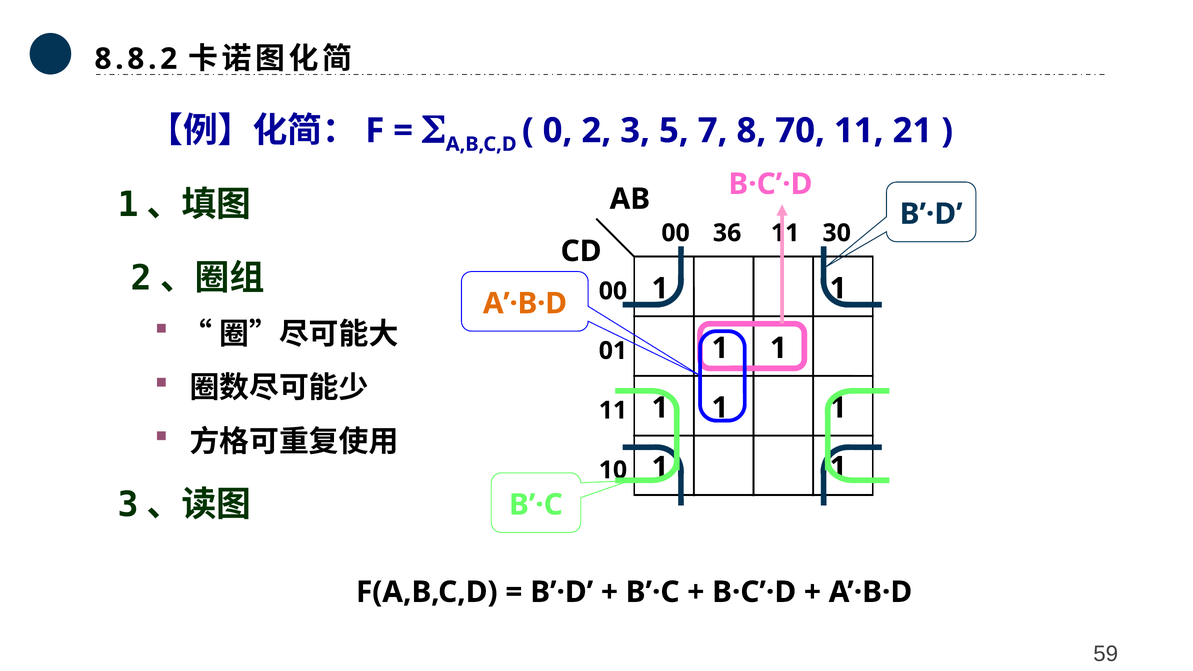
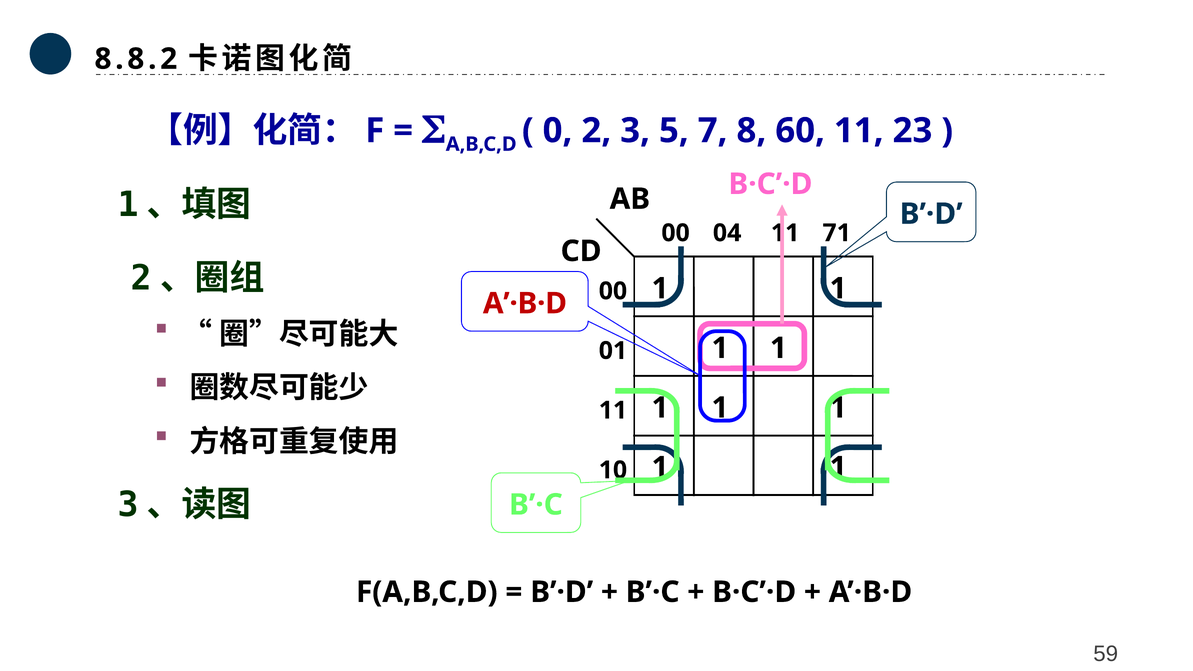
70: 70 -> 60
21: 21 -> 23
36: 36 -> 04
30: 30 -> 71
A’·B·D at (525, 303) colour: orange -> red
